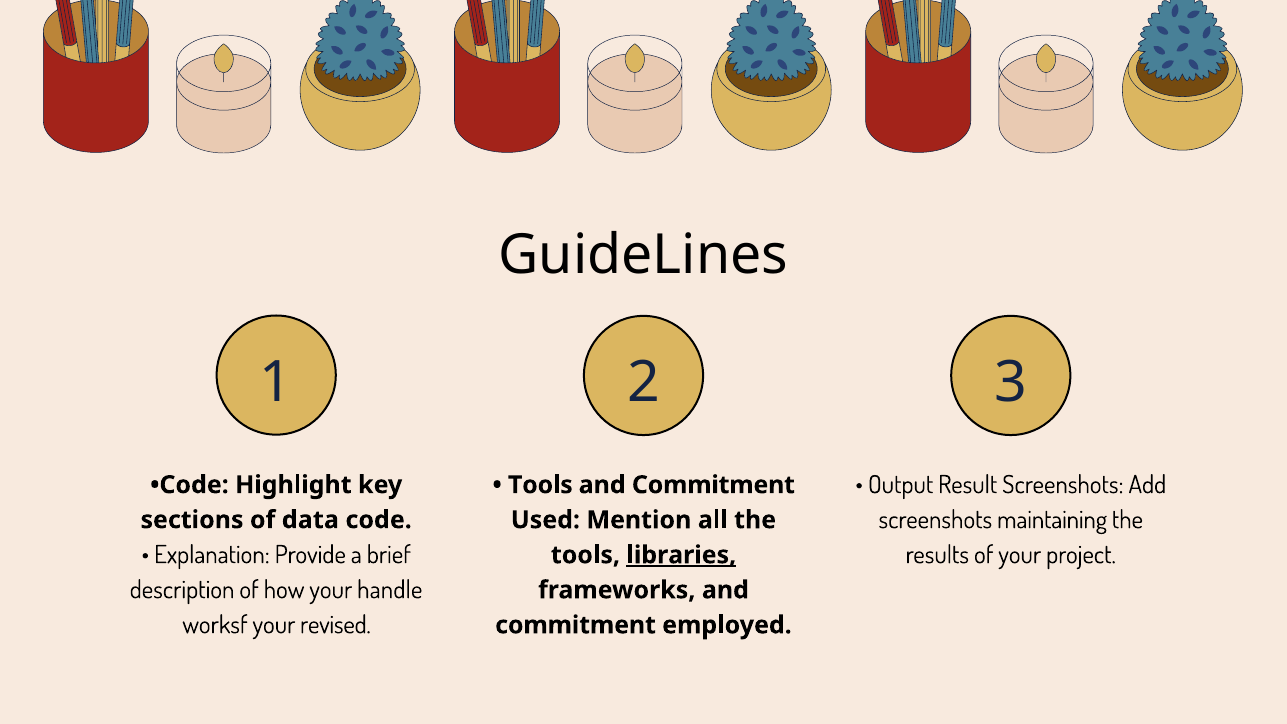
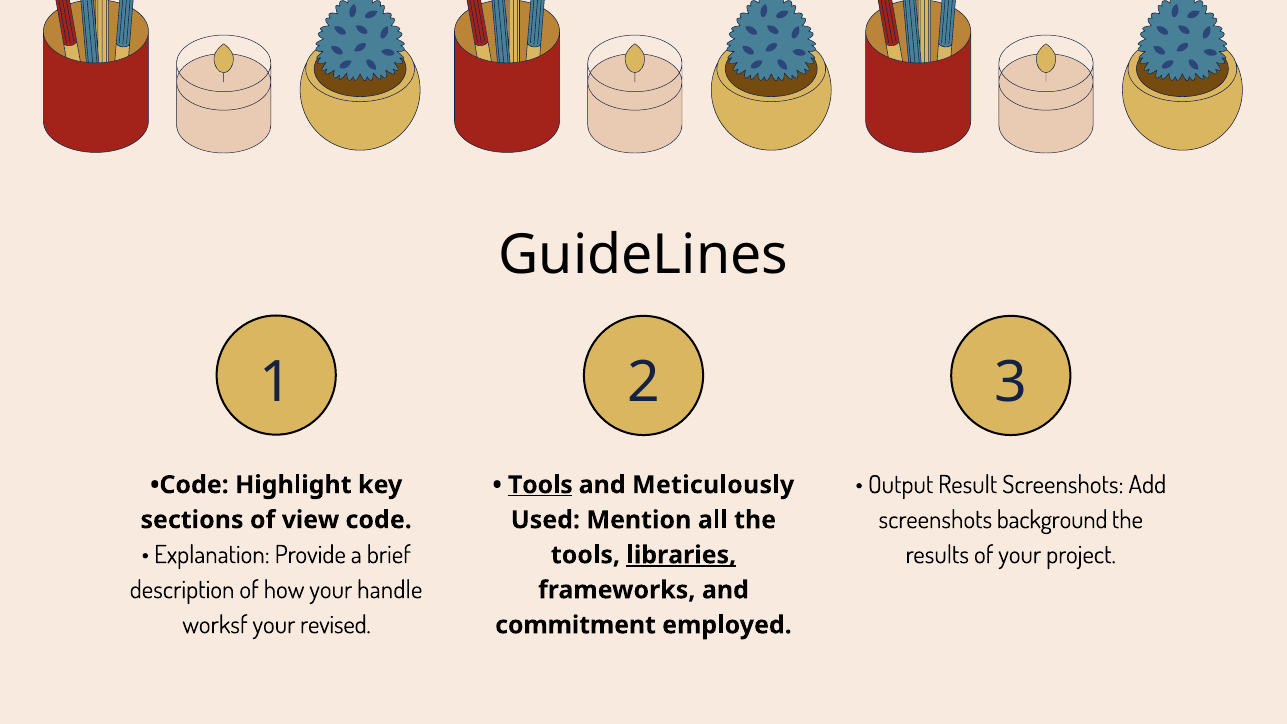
Tools at (540, 485) underline: none -> present
Commitment at (713, 485): Commitment -> Meticulously
maintaining: maintaining -> background
data: data -> view
